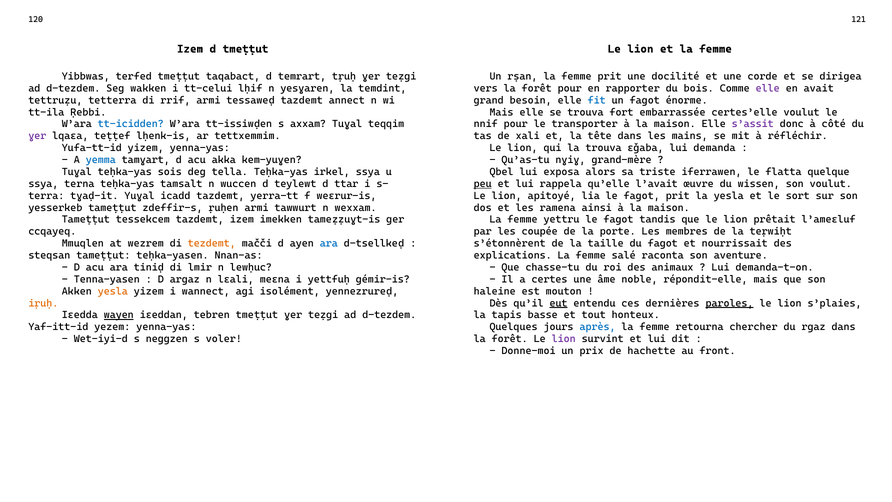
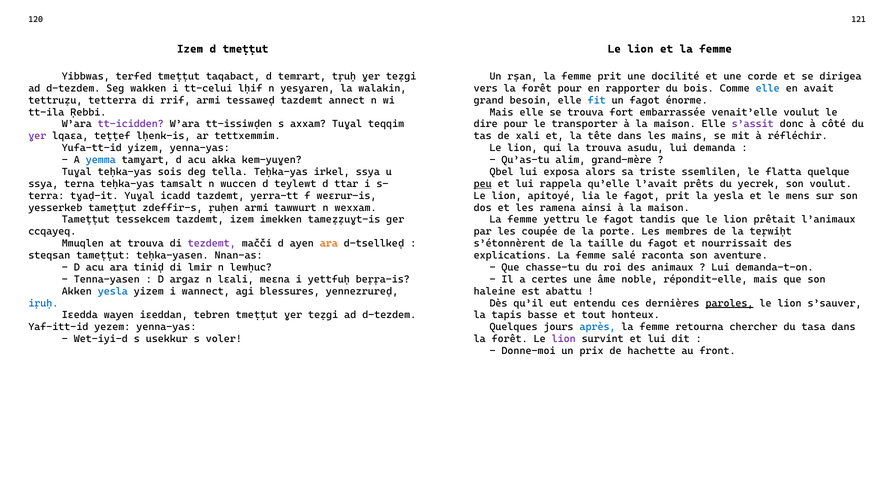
temdint: temdint -> walakin
elle at (768, 88) colour: purple -> blue
certes’elle: certes’elle -> venait’elle
tt-icidden colour: blue -> purple
nnif: nnif -> dire
ɛǧaba: ɛǧaba -> asudu
nɣiɣ: nɣiɣ -> alim
iferrawen: iferrawen -> ssemlilen
œuvre: œuvre -> prêts
wissen: wissen -> yecrek
sort: sort -> mens
l’ameɛluf: l’ameɛluf -> l’animaux
at wezrem: wezrem -> trouva
tezdemt colour: orange -> purple
ara at (329, 243) colour: blue -> orange
gémir-is: gémir-is -> beṛṛa-is
yesla at (113, 291) colour: orange -> blue
isolément: isolément -> blessures
mouton: mouton -> abattu
iṛuḥ colour: orange -> blue
eut underline: present -> none
s’plaies: s’plaies -> s’sauver
wayen underline: present -> none
rgaz: rgaz -> tasa
neggzen: neggzen -> usekkur
